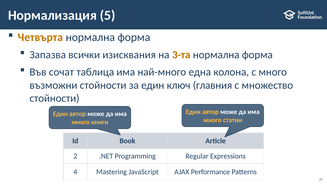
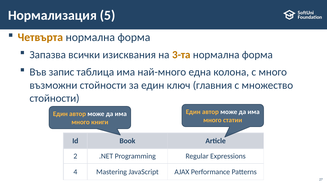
сочат: сочат -> запис
